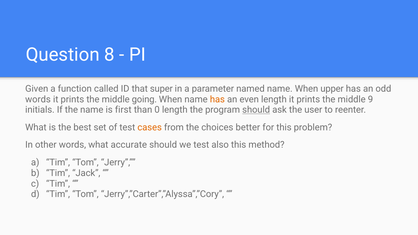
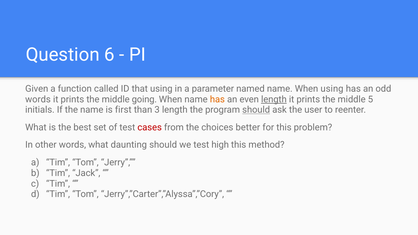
8: 8 -> 6
that super: super -> using
When upper: upper -> using
length at (274, 99) underline: none -> present
9: 9 -> 5
0: 0 -> 3
cases colour: orange -> red
accurate: accurate -> daunting
also: also -> high
